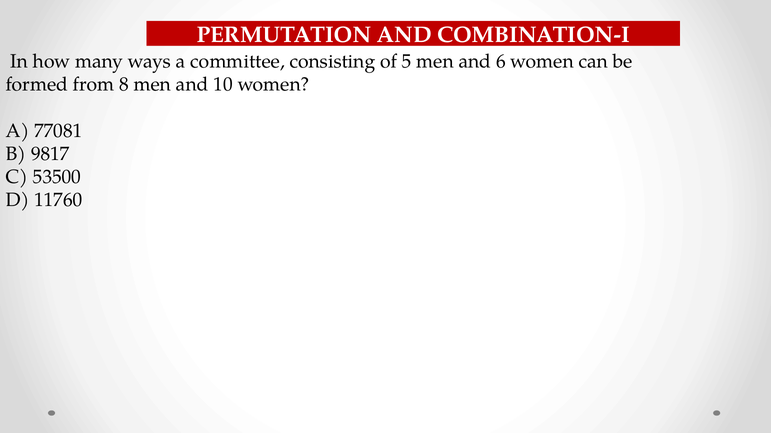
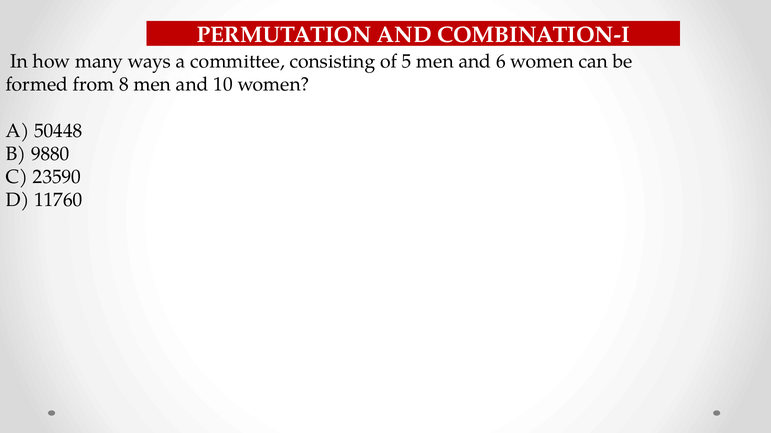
77081: 77081 -> 50448
9817: 9817 -> 9880
53500: 53500 -> 23590
